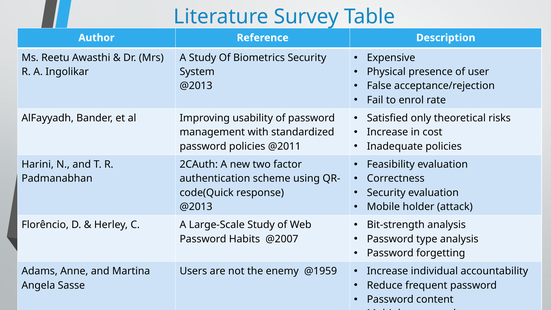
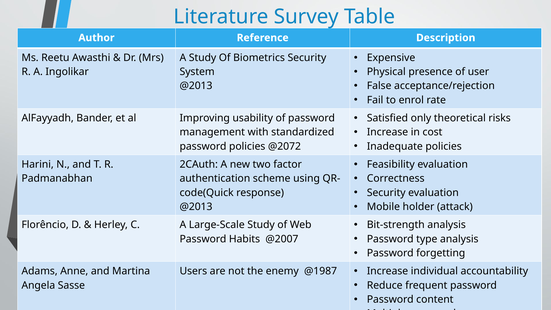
@2011: @2011 -> @2072
@1959: @1959 -> @1987
